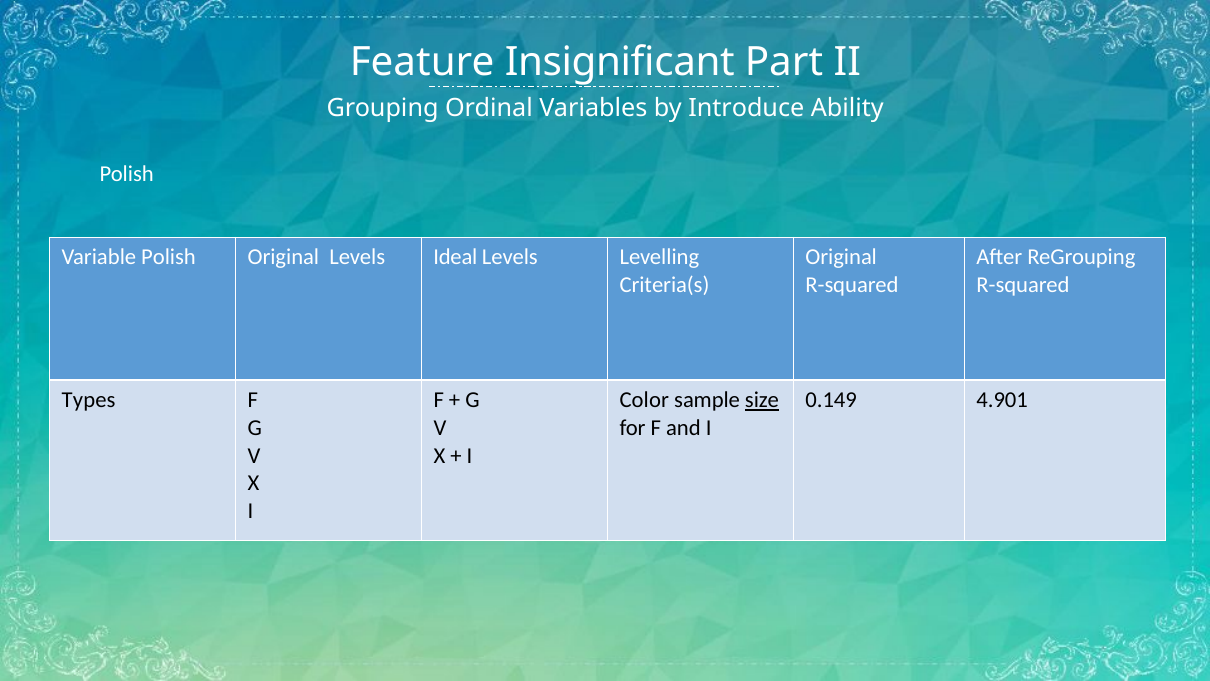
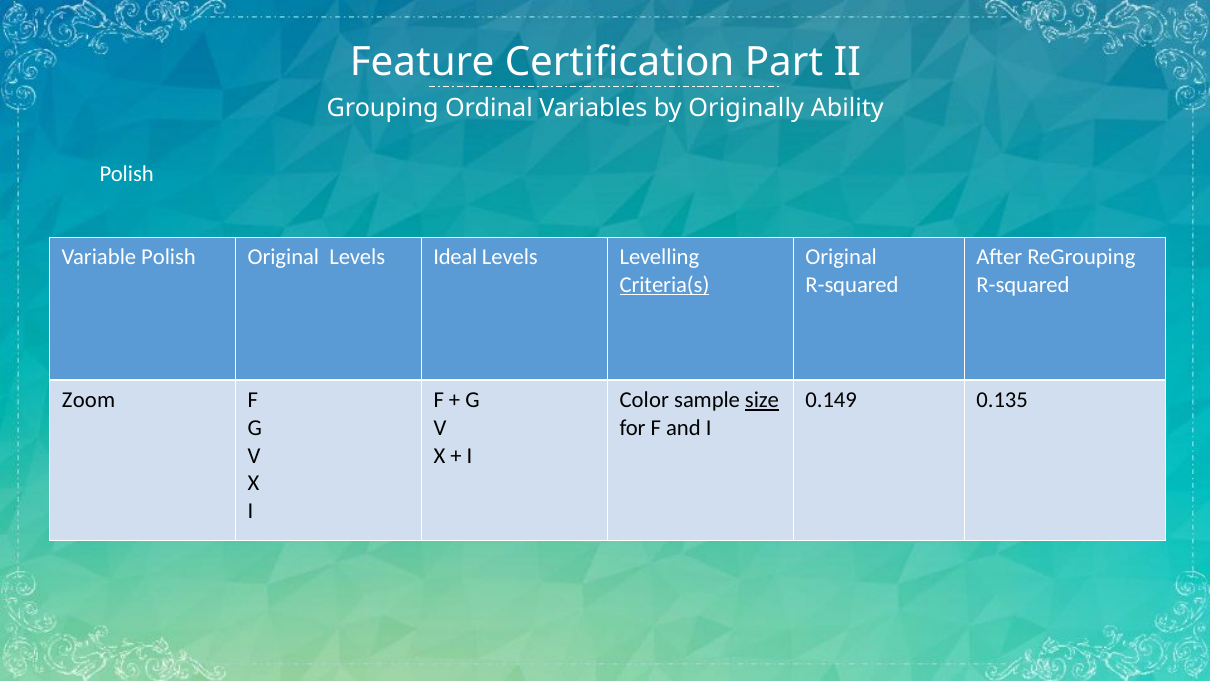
Insignificant: Insignificant -> Certification
Introduce: Introduce -> Originally
Criteria(s underline: none -> present
Types: Types -> Zoom
4.901: 4.901 -> 0.135
